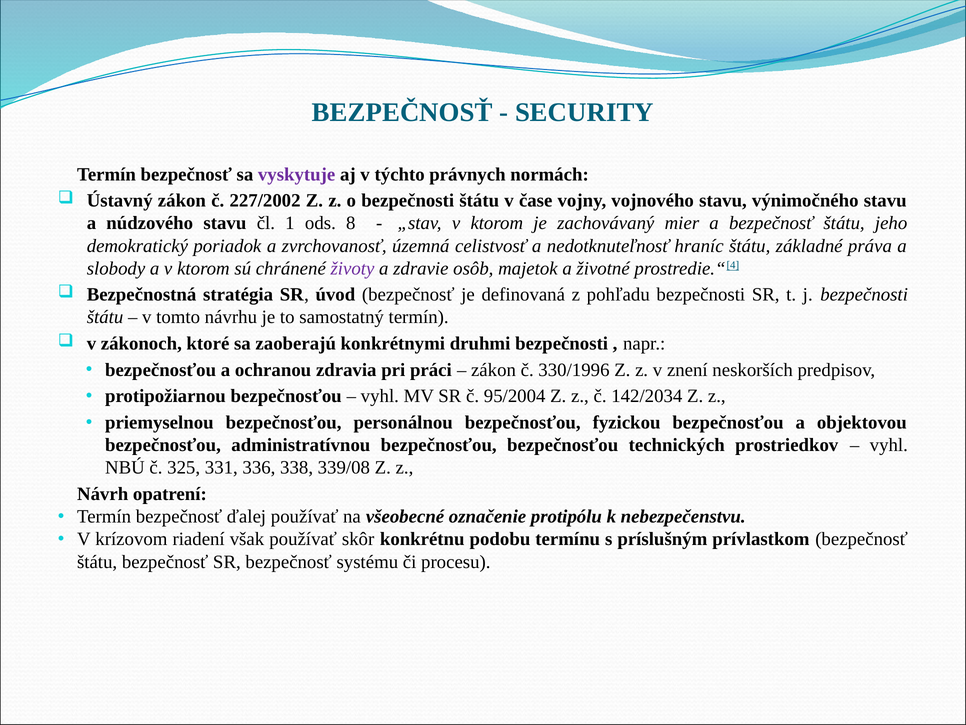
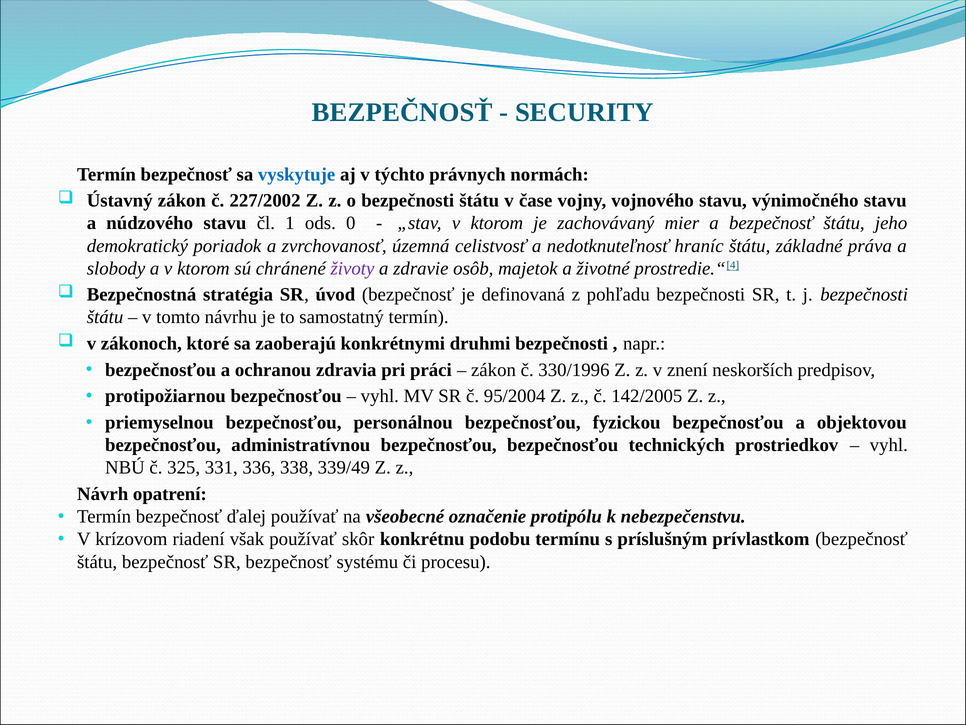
vyskytuje colour: purple -> blue
8: 8 -> 0
142/2034: 142/2034 -> 142/2005
339/08: 339/08 -> 339/49
